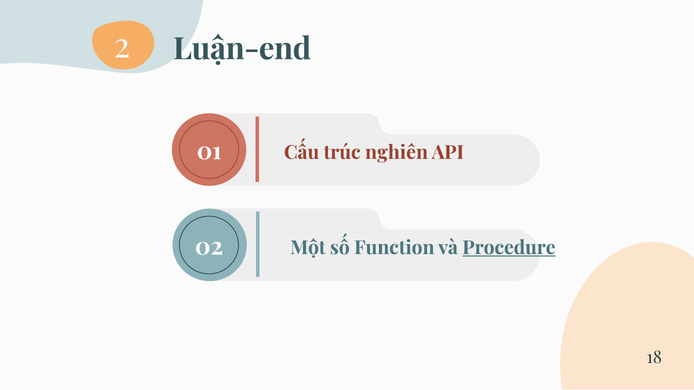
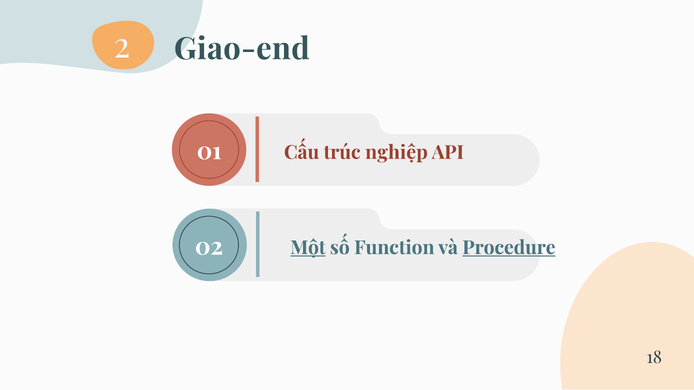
Luận-end: Luận-end -> Giao-end
nghiên: nghiên -> nghiệp
Một underline: none -> present
